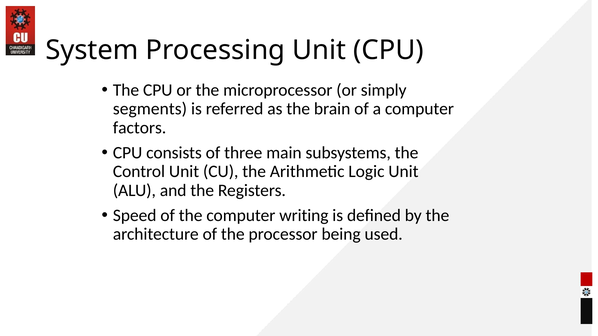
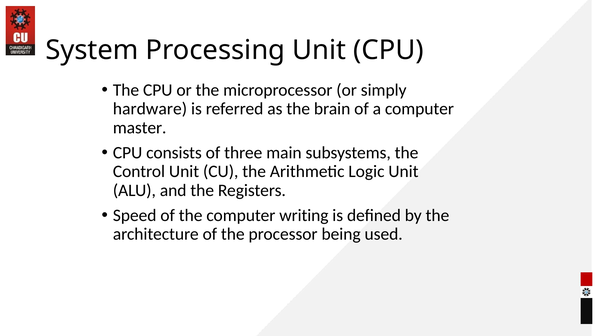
segments: segments -> hardware
factors: factors -> master
